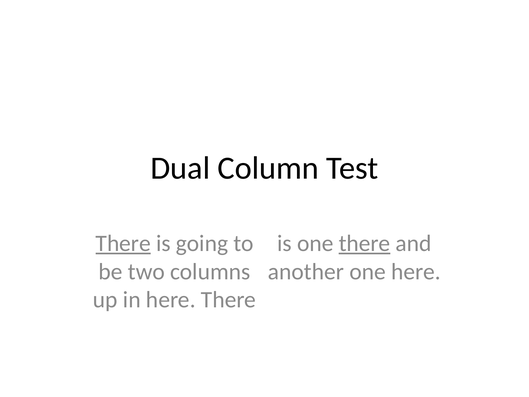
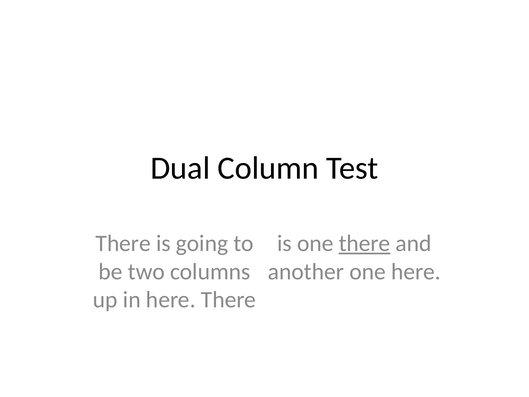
There at (123, 243) underline: present -> none
